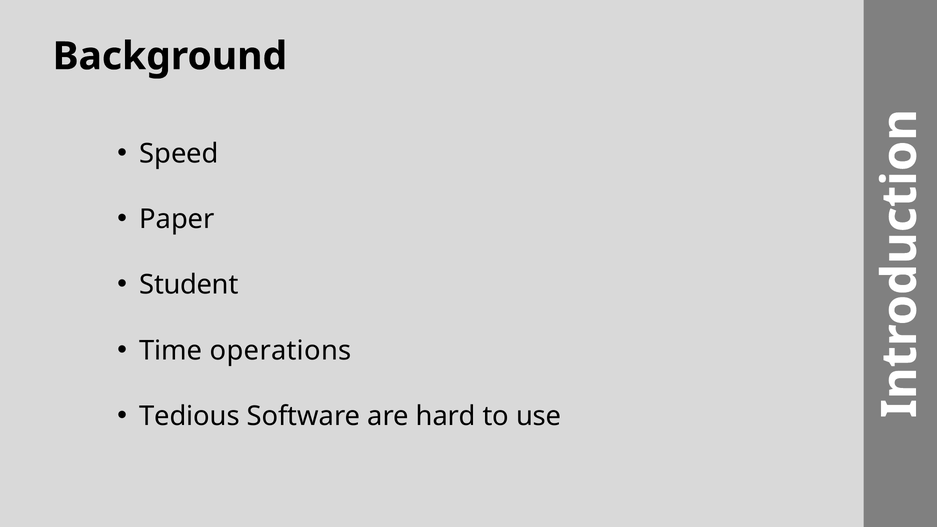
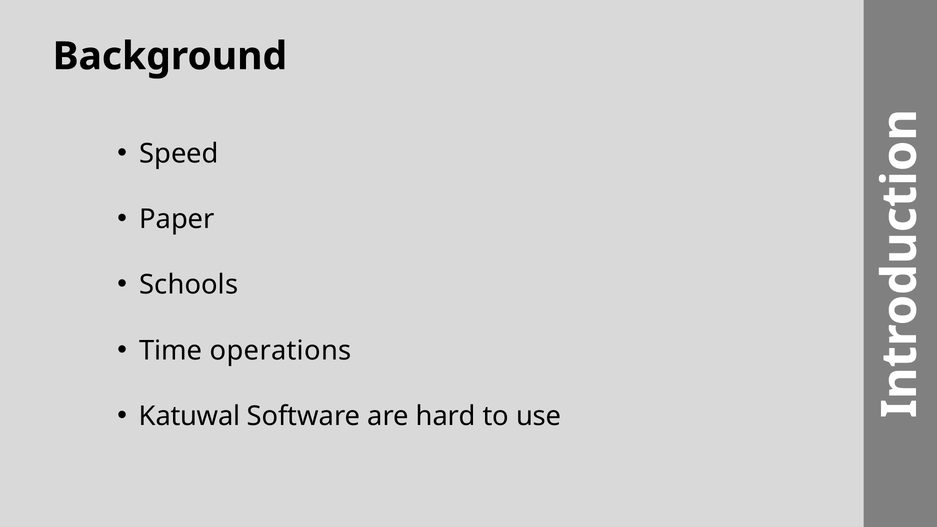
Student: Student -> Schools
Tedious: Tedious -> Katuwal
